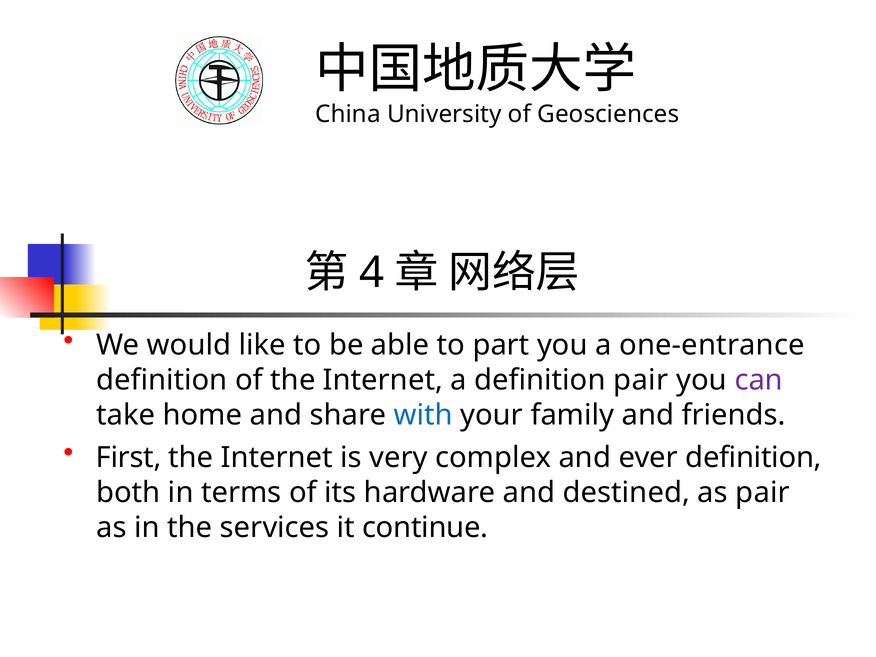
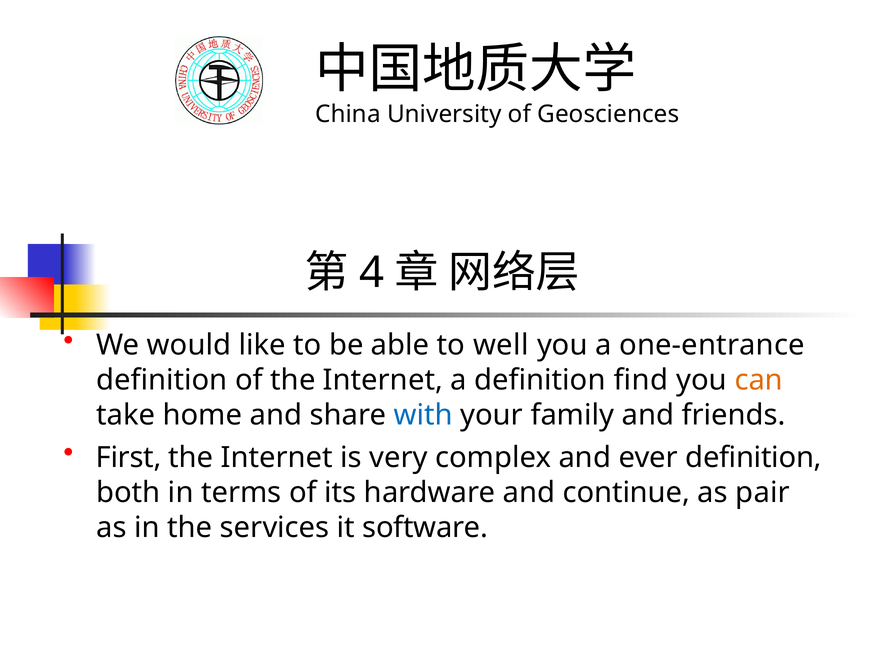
part: part -> well
definition pair: pair -> find
can colour: purple -> orange
destined: destined -> continue
continue: continue -> software
